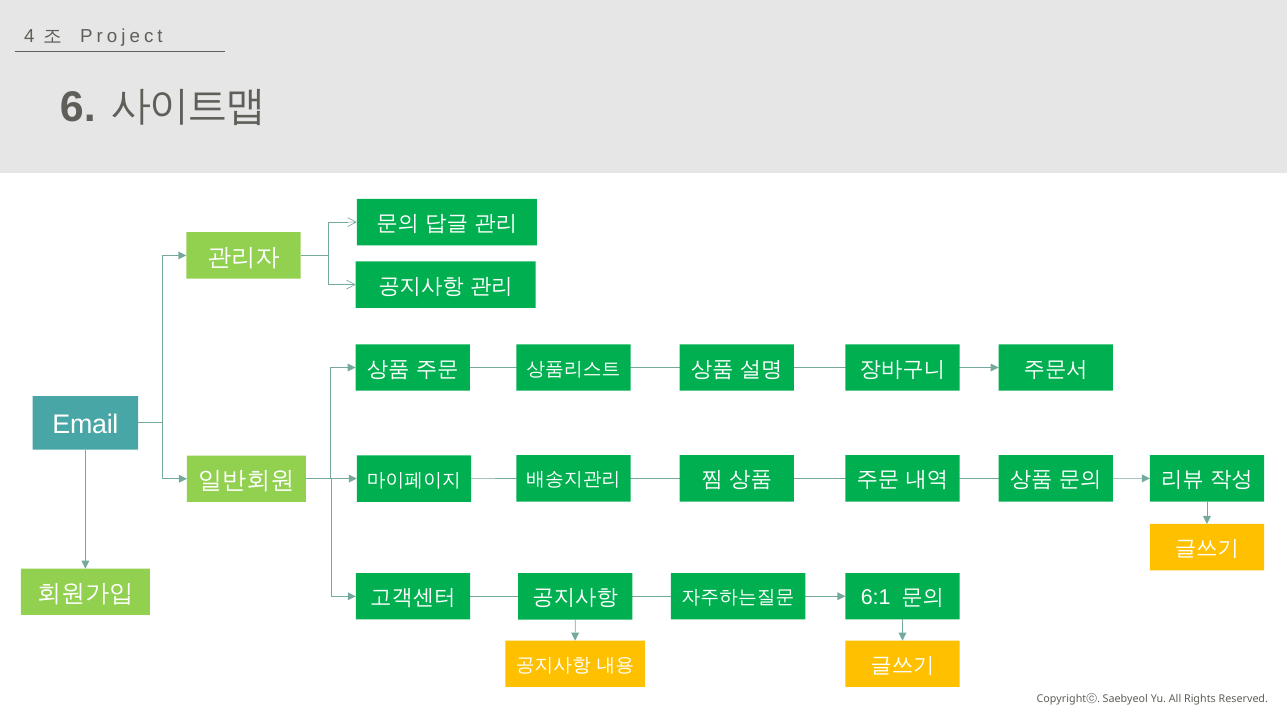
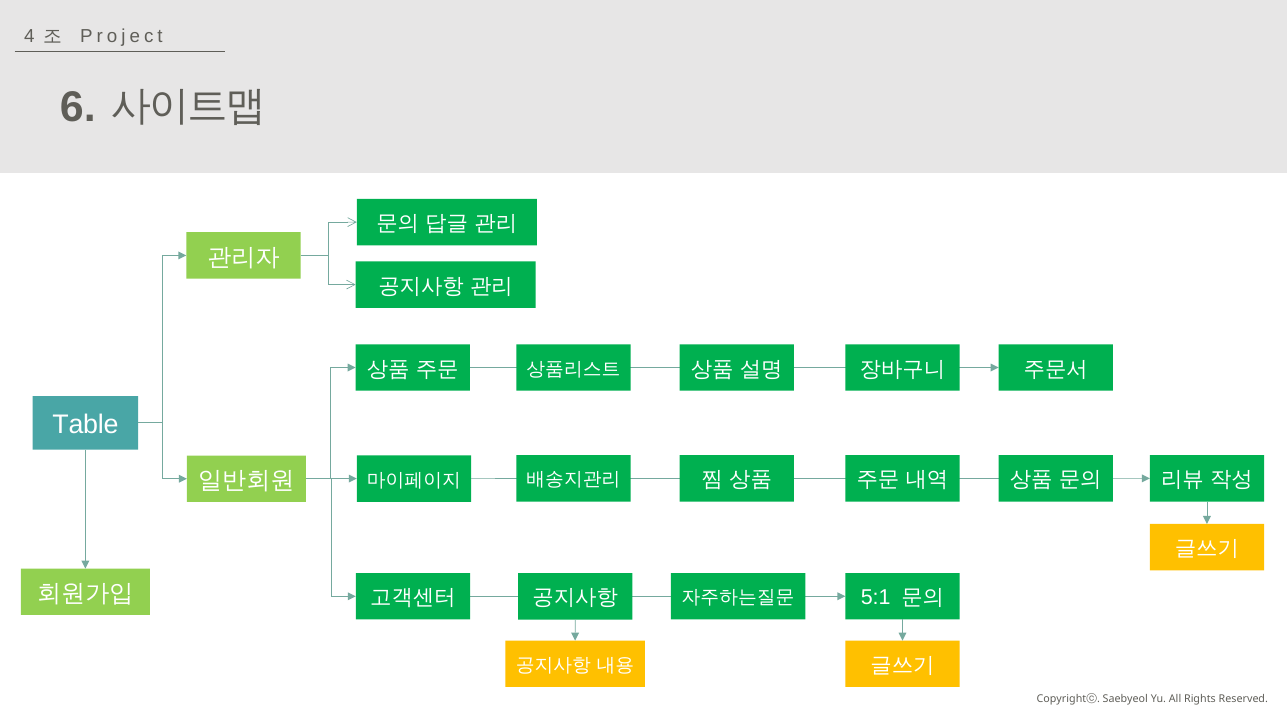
Email: Email -> Table
6:1: 6:1 -> 5:1
